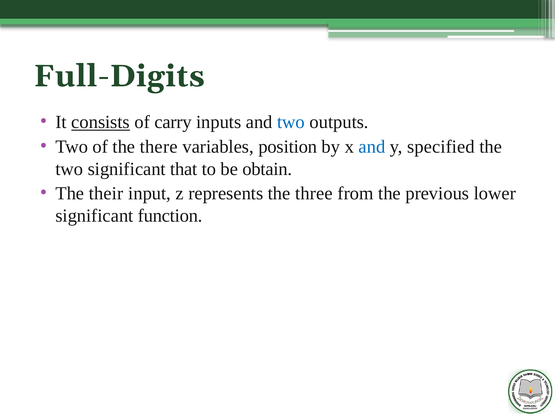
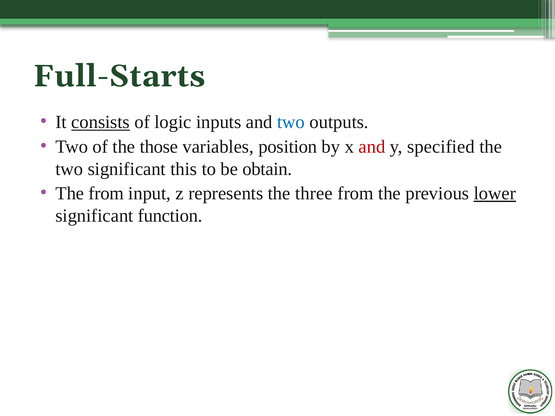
Full-Digits: Full-Digits -> Full-Starts
carry: carry -> logic
there: there -> those
and at (372, 147) colour: blue -> red
that: that -> this
The their: their -> from
lower underline: none -> present
